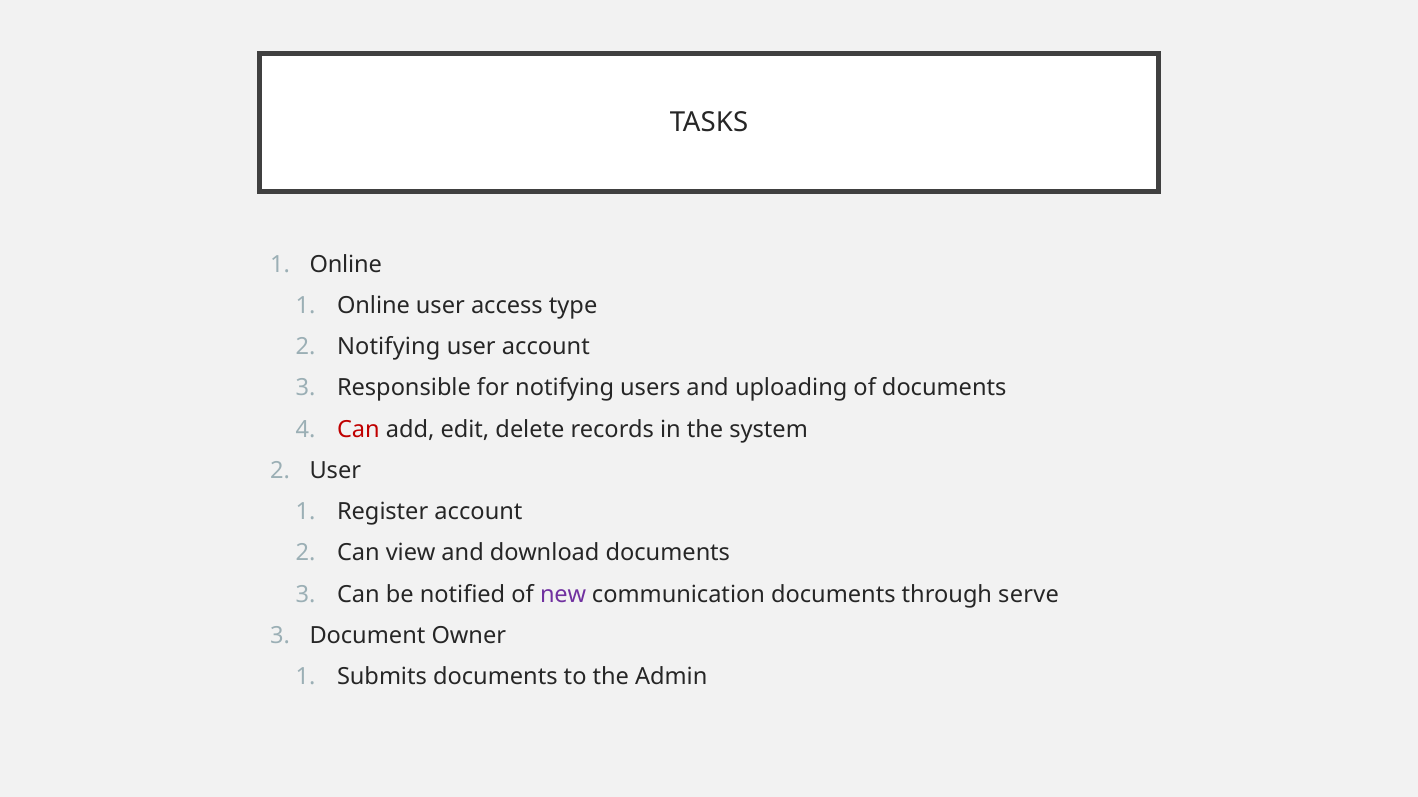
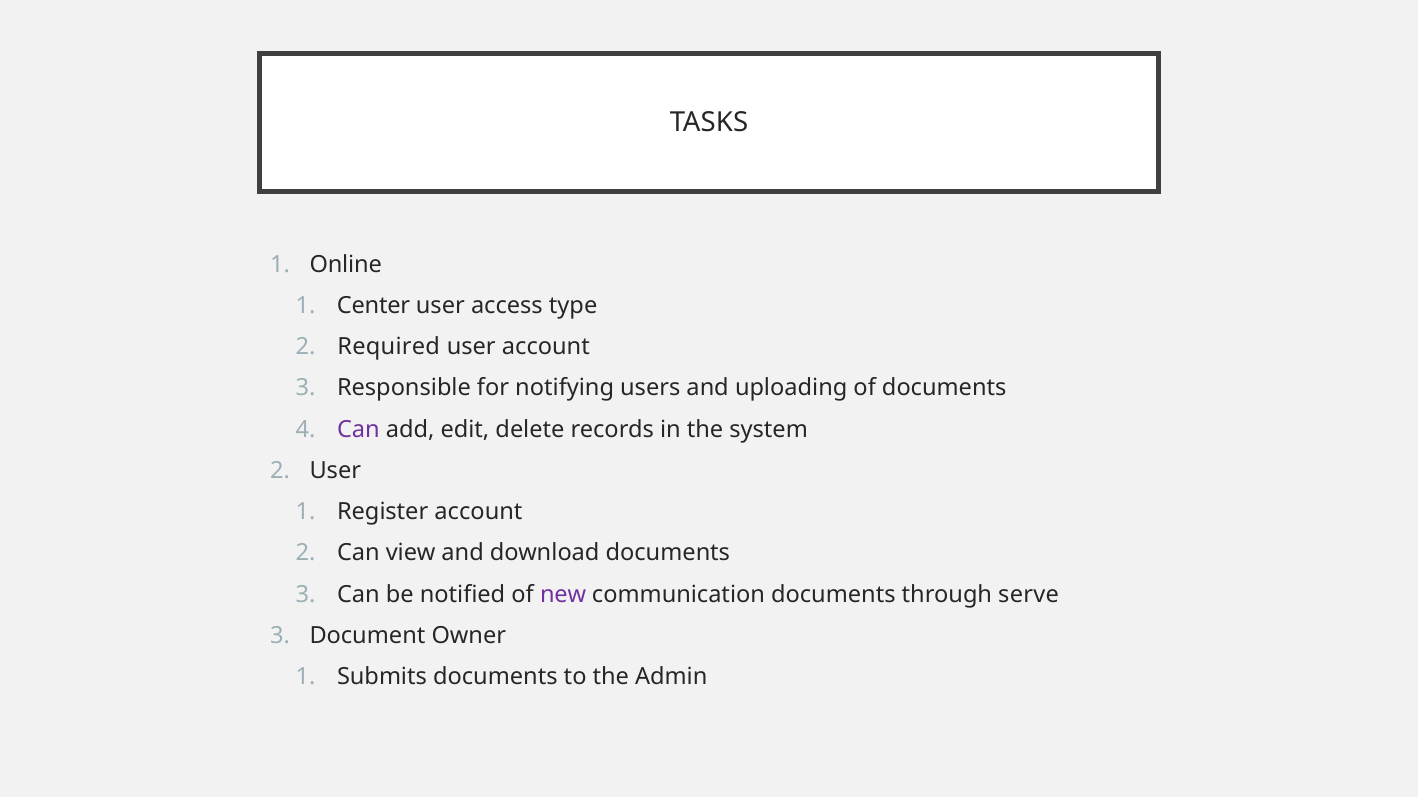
Online at (373, 306): Online -> Center
Notifying at (389, 347): Notifying -> Required
Can at (358, 430) colour: red -> purple
